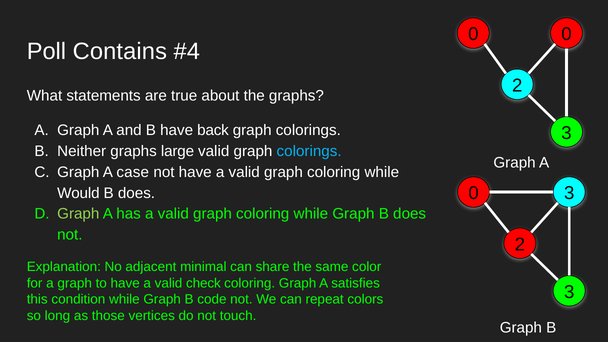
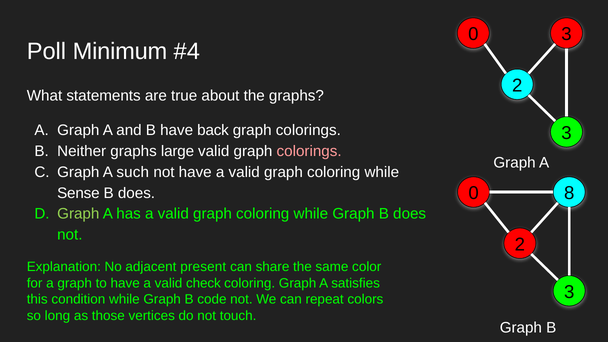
0 0: 0 -> 3
Contains: Contains -> Minimum
colorings at (309, 151) colour: light blue -> pink
case: case -> such
3 at (569, 193): 3 -> 8
Would: Would -> Sense
minimal: minimal -> present
